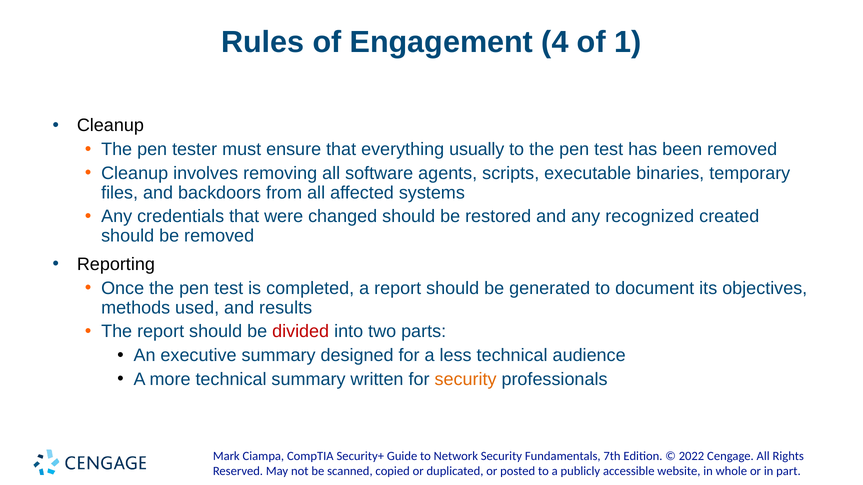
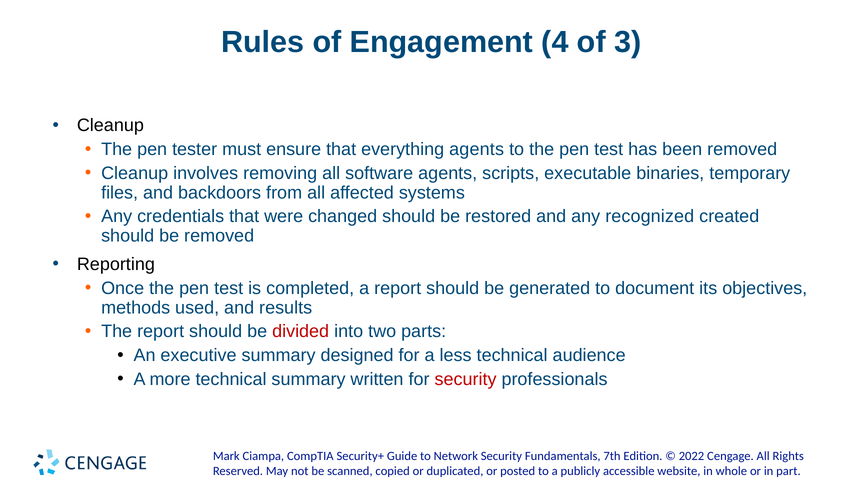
1: 1 -> 3
everything usually: usually -> agents
security at (466, 380) colour: orange -> red
